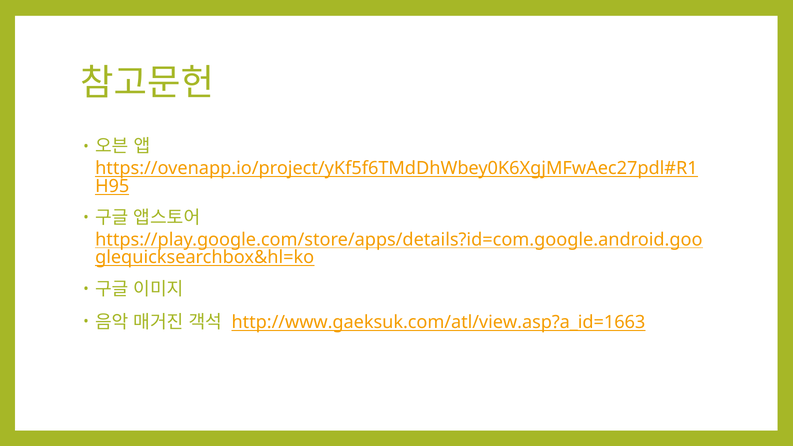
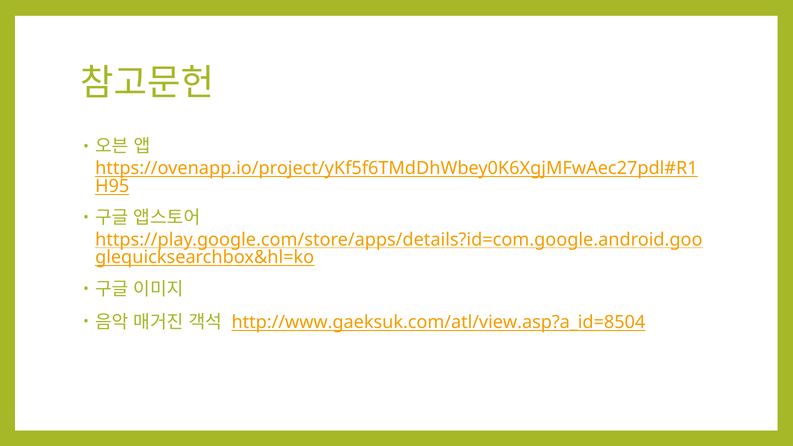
http://www.gaeksuk.com/atl/view.asp?a_id=1663: http://www.gaeksuk.com/atl/view.asp?a_id=1663 -> http://www.gaeksuk.com/atl/view.asp?a_id=8504
